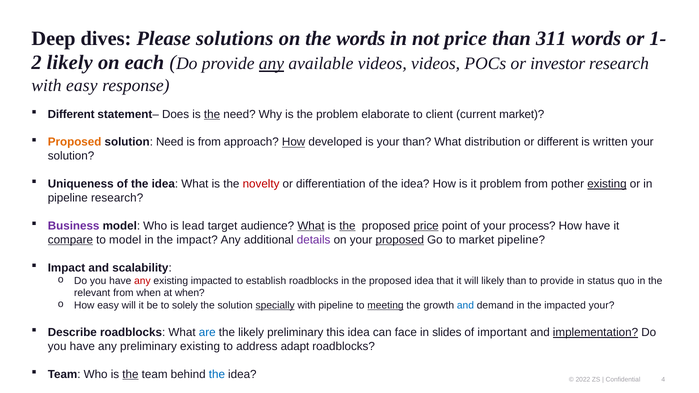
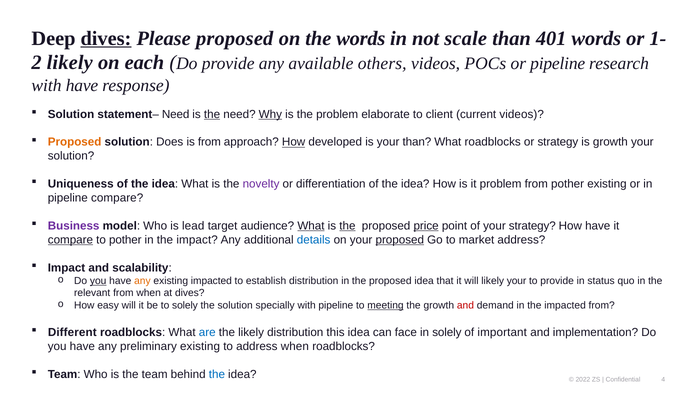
dives at (106, 38) underline: none -> present
Please solutions: solutions -> proposed
not price: price -> scale
311: 311 -> 401
any at (271, 64) underline: present -> none
available videos: videos -> others
or investor: investor -> pipeline
with easy: easy -> have
Different at (71, 114): Different -> Solution
statement– Does: Does -> Need
Why underline: none -> present
current market: market -> videos
solution Need: Need -> Does
What distribution: distribution -> roadblocks
or different: different -> strategy
is written: written -> growth
novelty colour: red -> purple
existing at (607, 184) underline: present -> none
pipeline research: research -> compare
your process: process -> strategy
to model: model -> pother
details colour: purple -> blue
market pipeline: pipeline -> address
you at (98, 281) underline: none -> present
any at (142, 281) colour: red -> orange
establish roadblocks: roadblocks -> distribution
likely than: than -> your
at when: when -> dives
specially underline: present -> none
and at (465, 305) colour: blue -> red
impacted your: your -> from
Describe: Describe -> Different
likely preliminary: preliminary -> distribution
in slides: slides -> solely
implementation underline: present -> none
address adapt: adapt -> when
the at (130, 375) underline: present -> none
